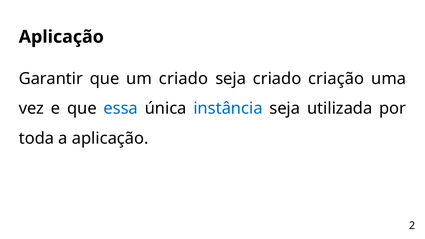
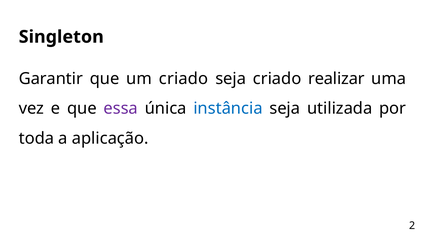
Aplicação at (61, 37): Aplicação -> Singleton
criação: criação -> realizar
essa colour: blue -> purple
